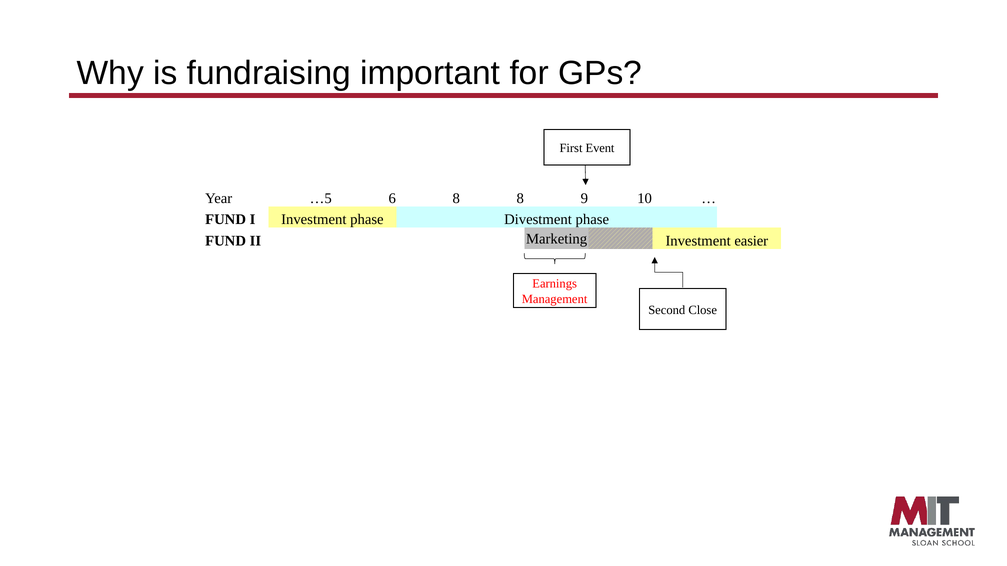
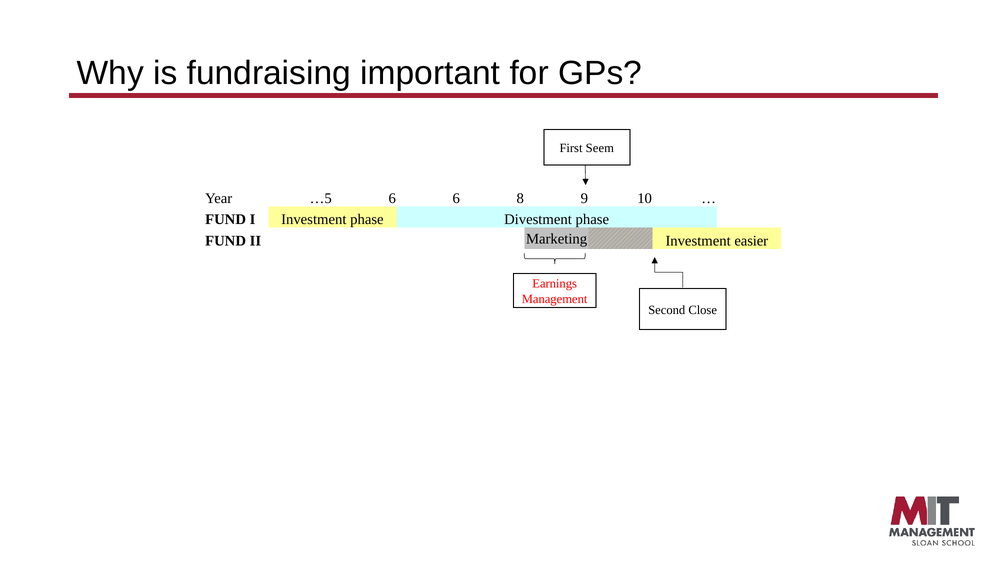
Event: Event -> Seem
6 8: 8 -> 6
